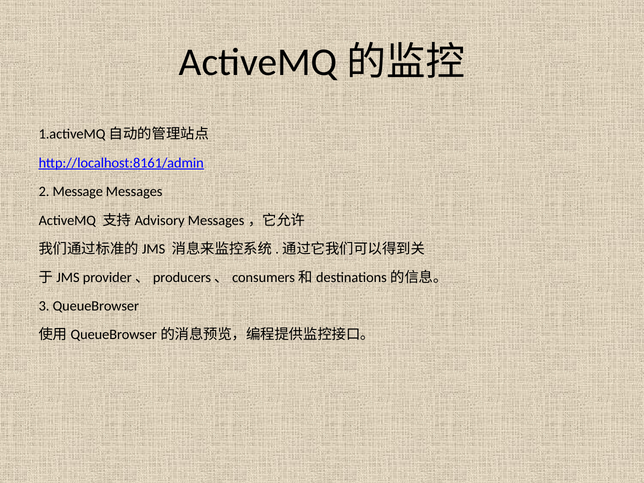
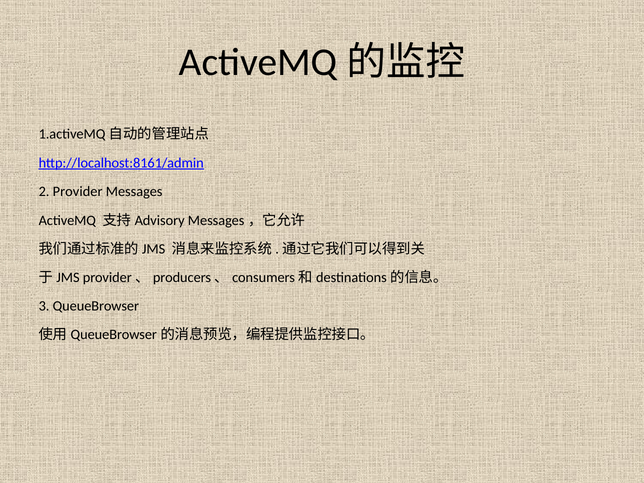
Message: Message -> Provider
